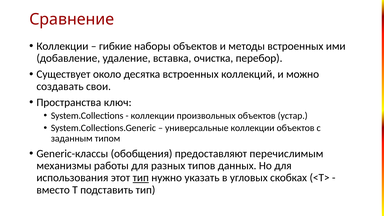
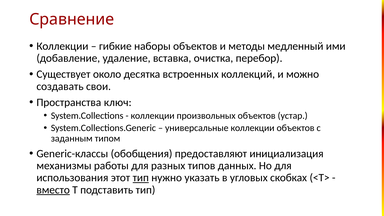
методы встроенных: встроенных -> медленный
перечислимым: перечислимым -> инициализация
вместо underline: none -> present
